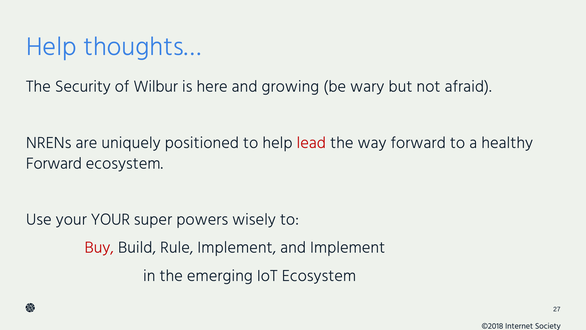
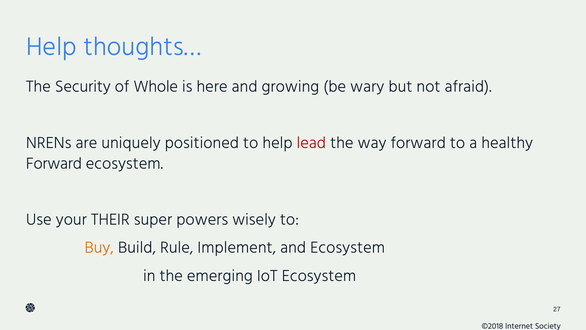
Wilbur: Wilbur -> Whole
your YOUR: YOUR -> THEIR
Buy colour: red -> orange
and Implement: Implement -> Ecosystem
